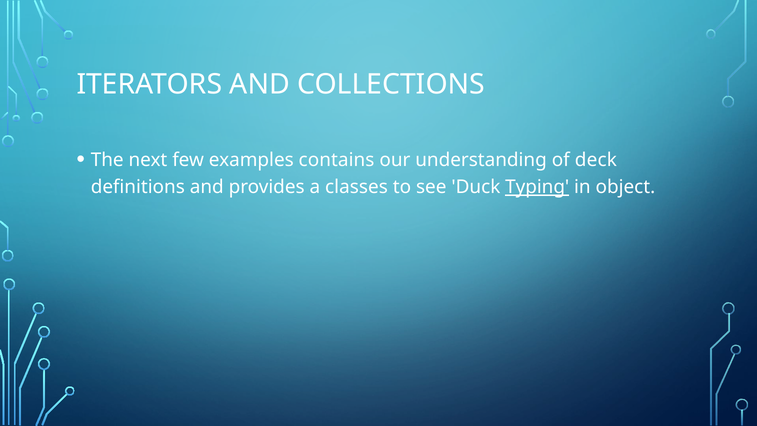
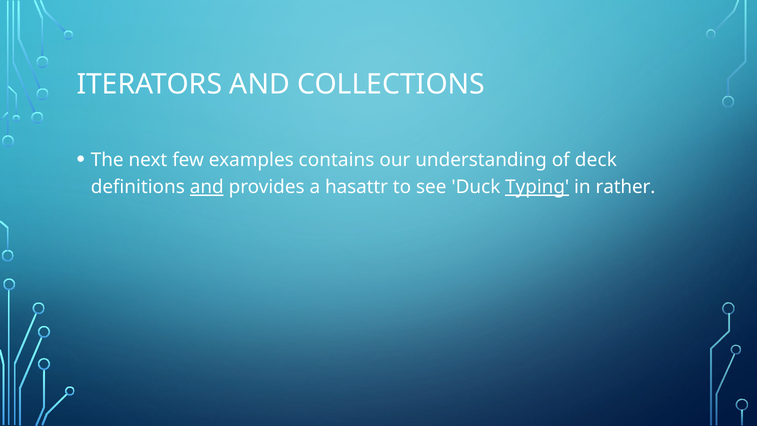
and at (207, 187) underline: none -> present
classes: classes -> hasattr
object: object -> rather
